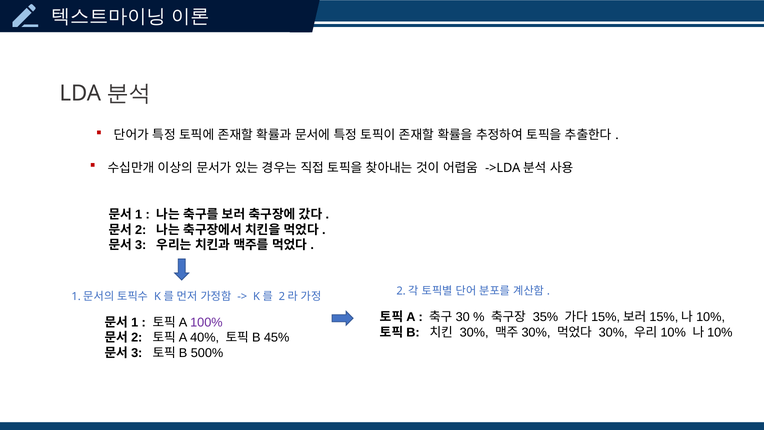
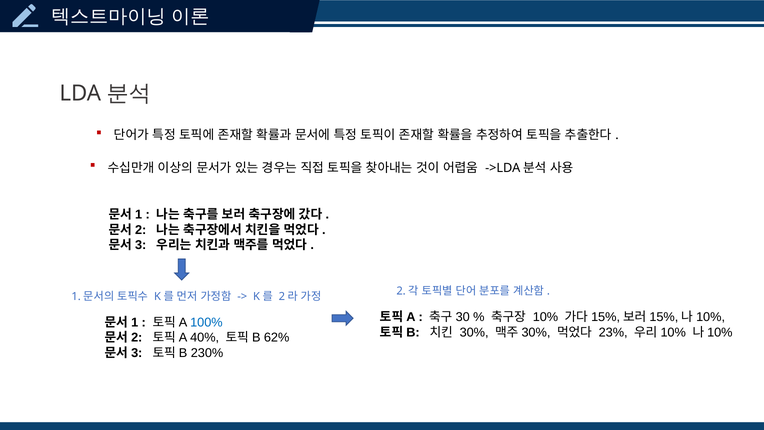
35%: 35% -> 10%
100% colour: purple -> blue
30% at (613, 332): 30% -> 23%
45%: 45% -> 62%
500%: 500% -> 230%
